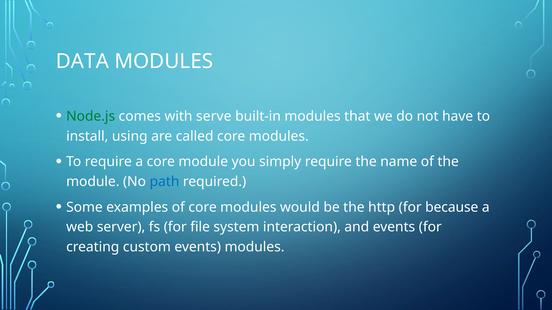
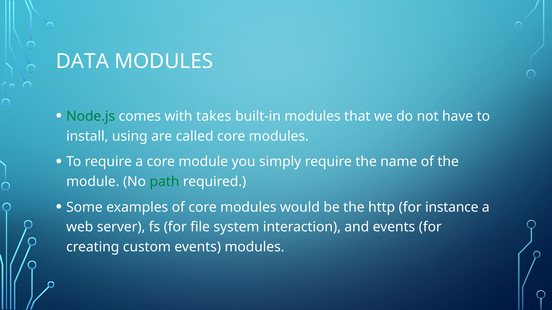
serve: serve -> takes
path colour: blue -> green
because: because -> instance
